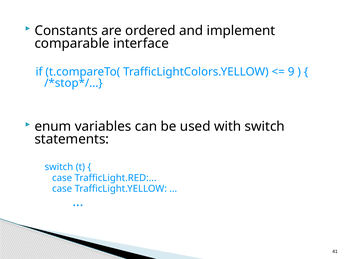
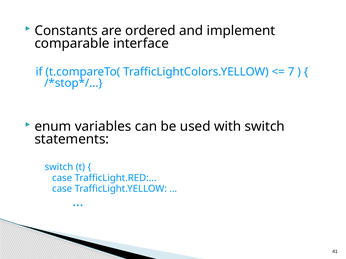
9: 9 -> 7
